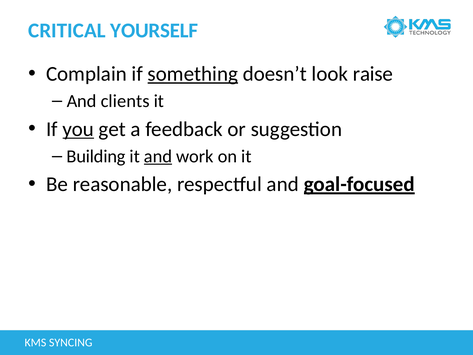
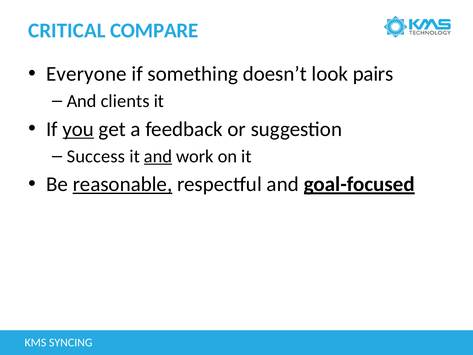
YOURSELF: YOURSELF -> COMPARE
Complain: Complain -> Everyone
something underline: present -> none
raise: raise -> pairs
Building: Building -> Success
reasonable underline: none -> present
